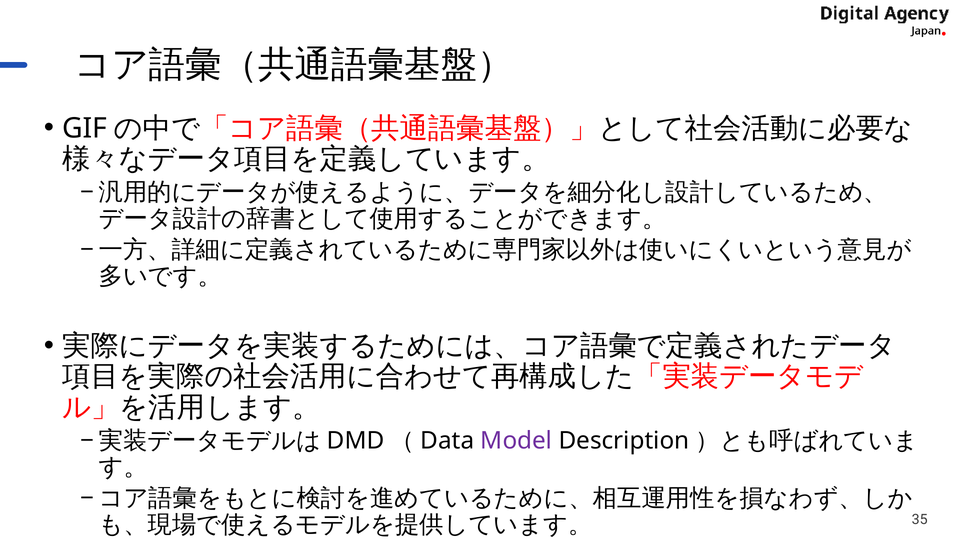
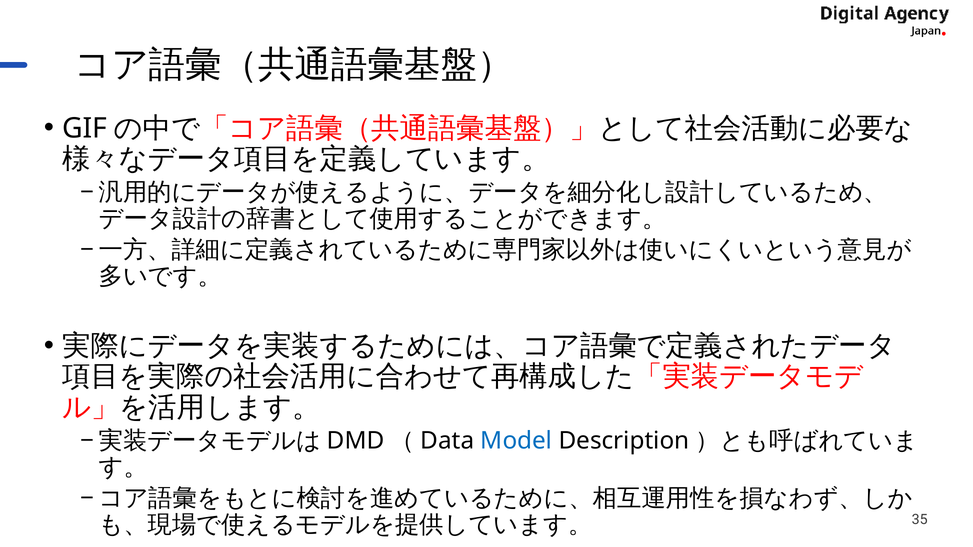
Model colour: purple -> blue
